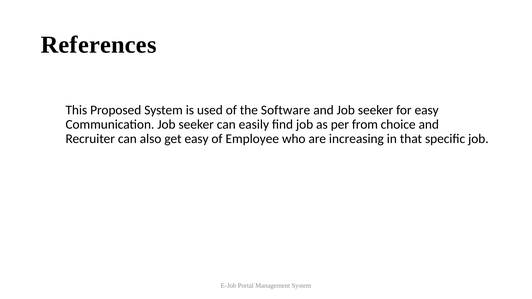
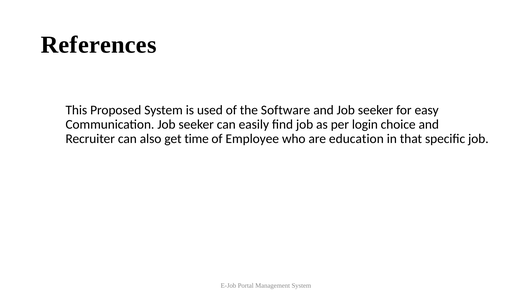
from: from -> login
get easy: easy -> time
increasing: increasing -> education
